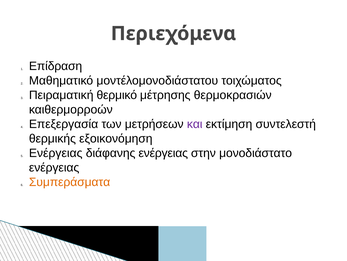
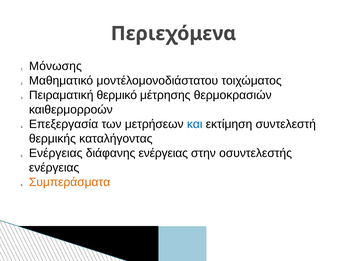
Επίδραση: Επίδραση -> Μόνωσης
και colour: purple -> blue
εξοικονόμηση: εξοικονόμηση -> καταλήγοντας
μονοδιάστατο: μονοδιάστατο -> οσυντελεστής
